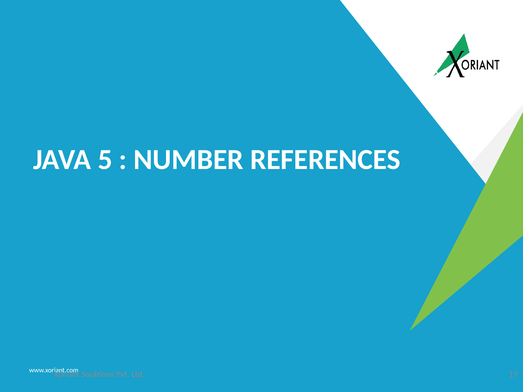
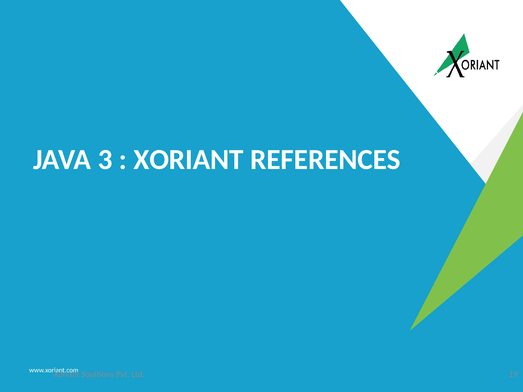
5: 5 -> 3
NUMBER at (189, 160): NUMBER -> XORIANT
